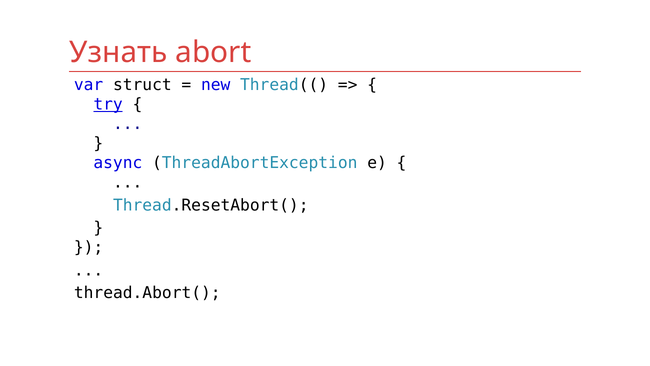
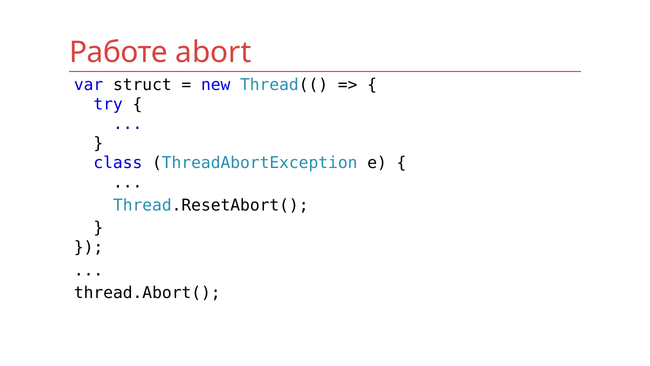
Узнать: Узнать -> Работе
try underline: present -> none
async: async -> class
